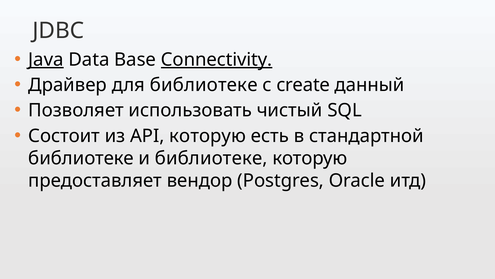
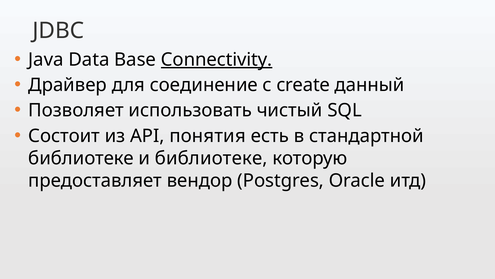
Java underline: present -> none
для библиотеке: библиотеке -> соединение
API которую: которую -> понятия
